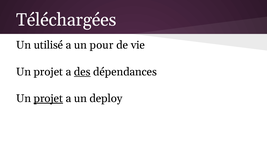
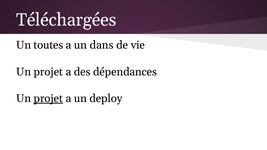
utilisé: utilisé -> toutes
pour: pour -> dans
des underline: present -> none
